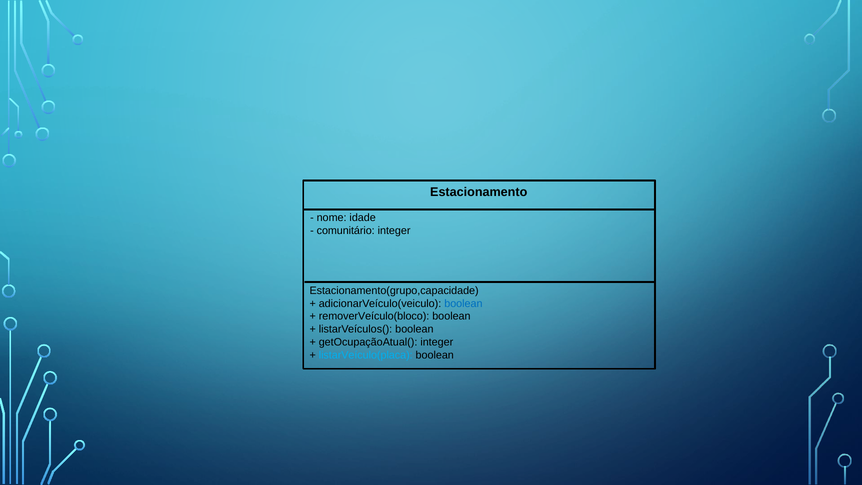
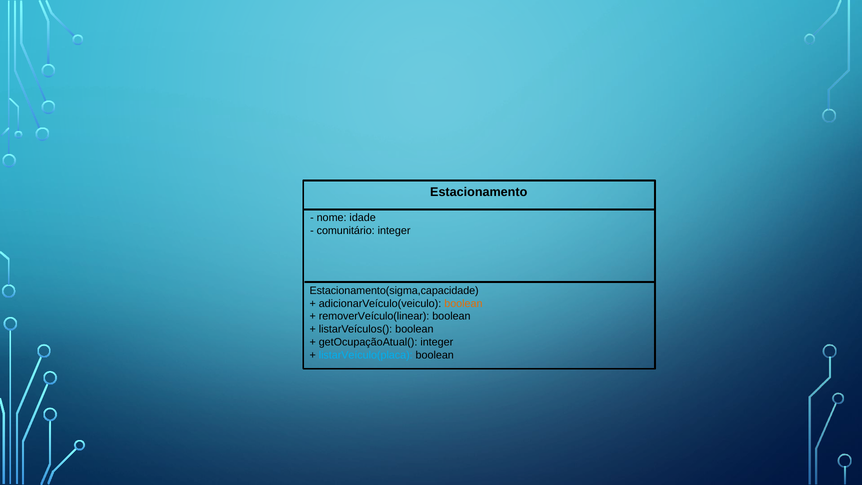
Estacionamento(grupo,capacidade: Estacionamento(grupo,capacidade -> Estacionamento(sigma,capacidade
boolean at (463, 303) colour: blue -> orange
removerVeículo(bloco: removerVeículo(bloco -> removerVeículo(linear
